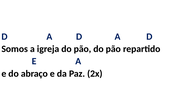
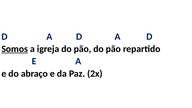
Somos underline: none -> present
